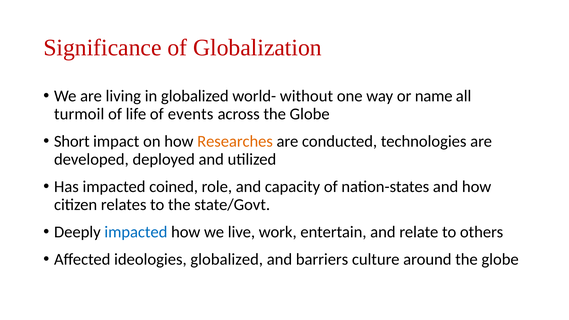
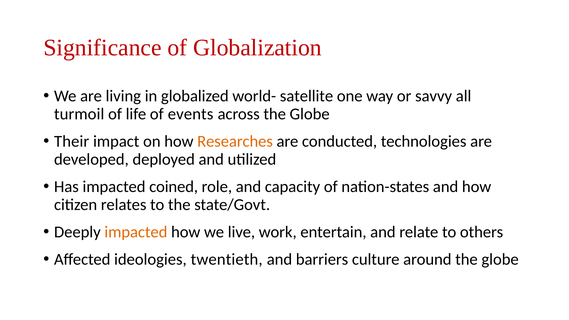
without: without -> satellite
name: name -> savvy
Short: Short -> Their
impacted at (136, 232) colour: blue -> orange
ideologies globalized: globalized -> twentieth
